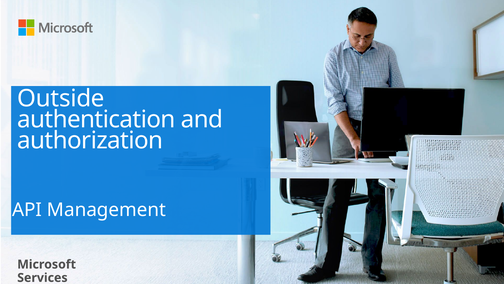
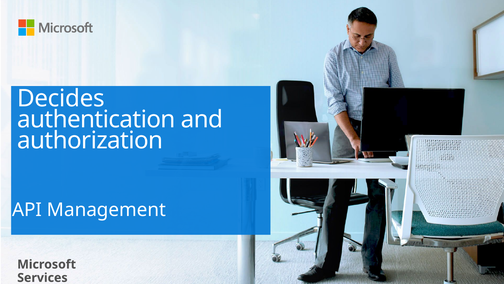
Outside: Outside -> Decides
